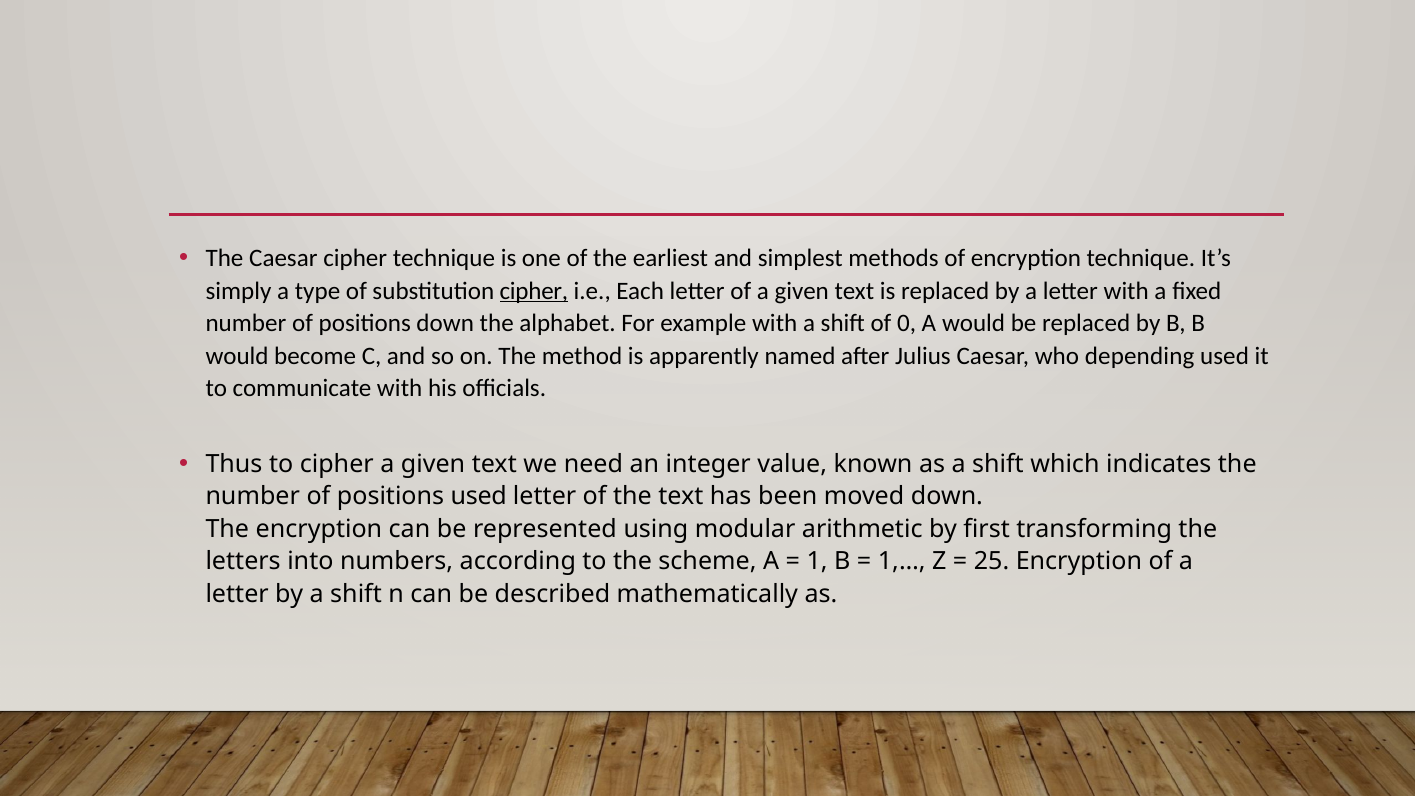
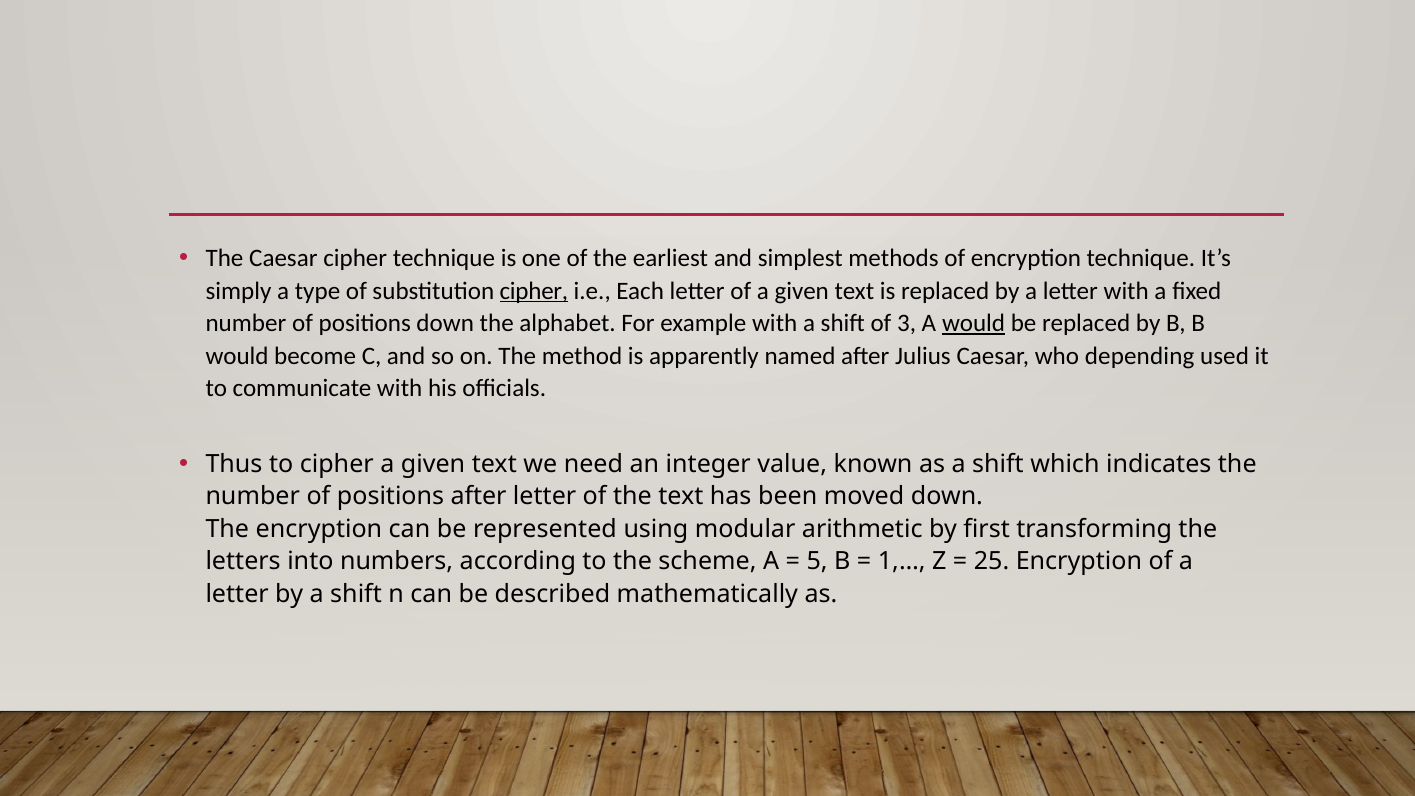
0: 0 -> 3
would at (974, 323) underline: none -> present
positions used: used -> after
1: 1 -> 5
